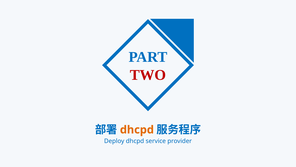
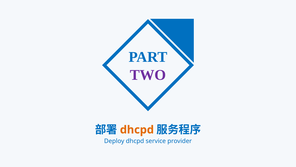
TWO colour: red -> purple
